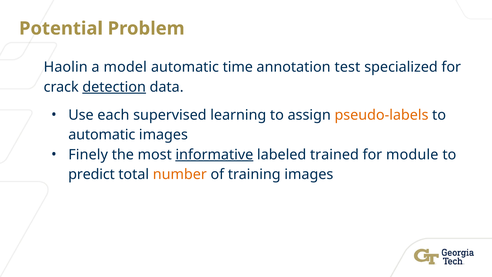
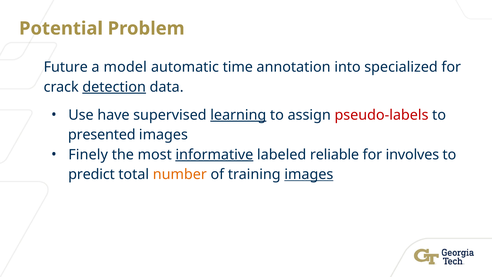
Haolin: Haolin -> Future
test: test -> into
each: each -> have
learning underline: none -> present
pseudo-labels colour: orange -> red
automatic at (102, 135): automatic -> presented
trained: trained -> reliable
module: module -> involves
images at (309, 174) underline: none -> present
